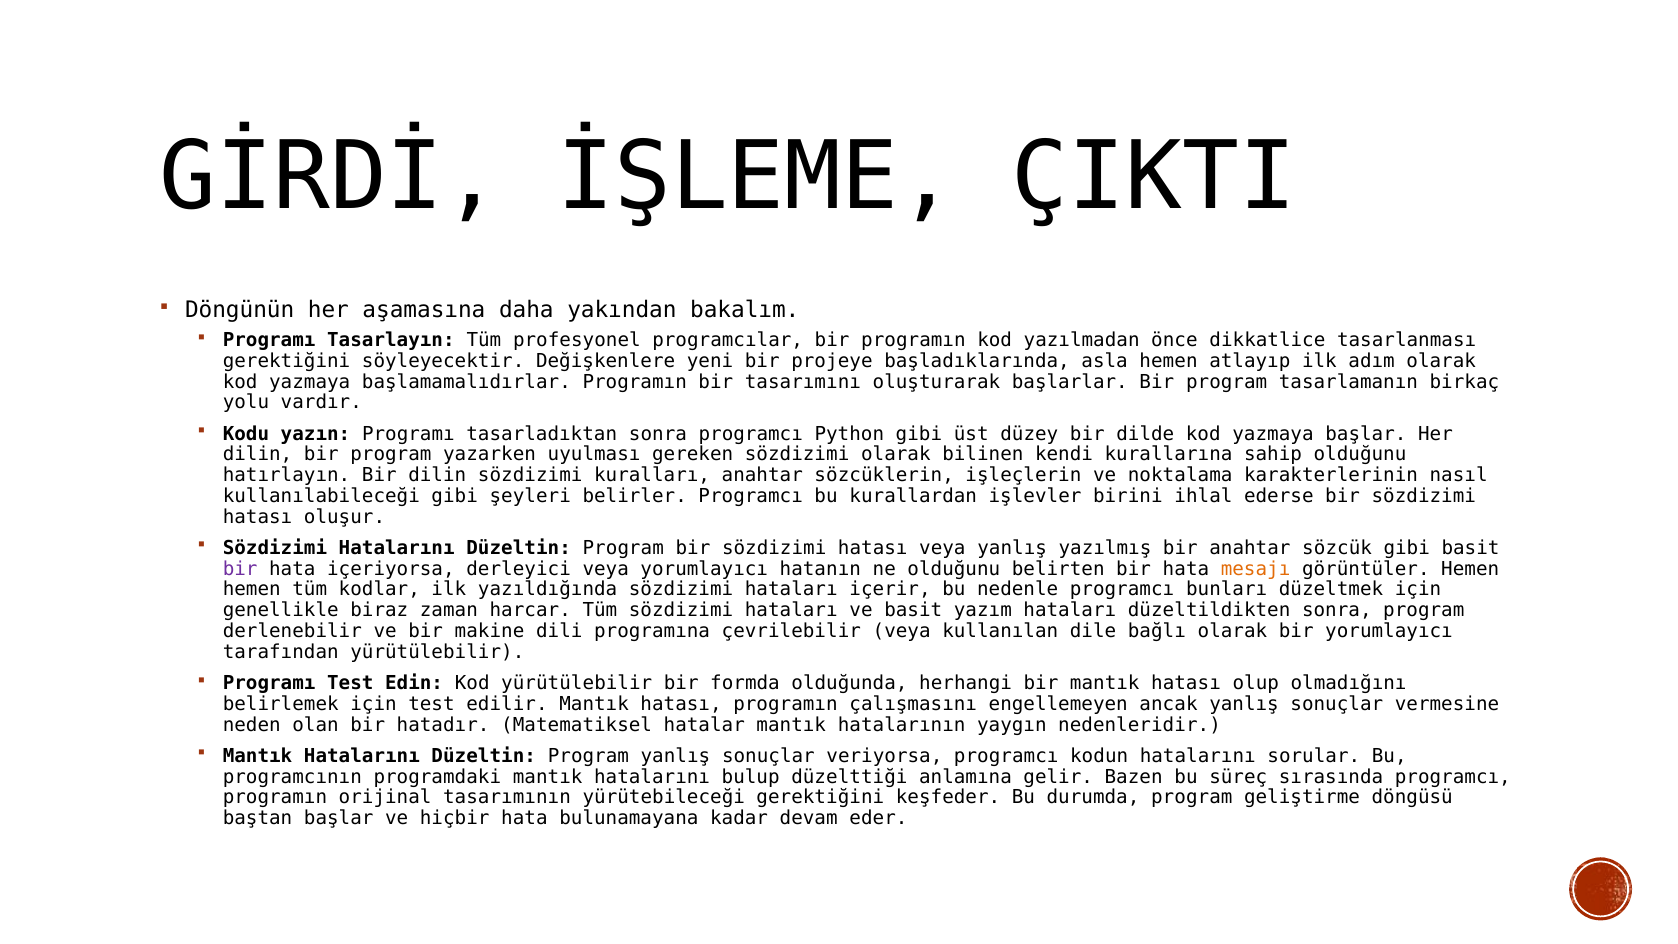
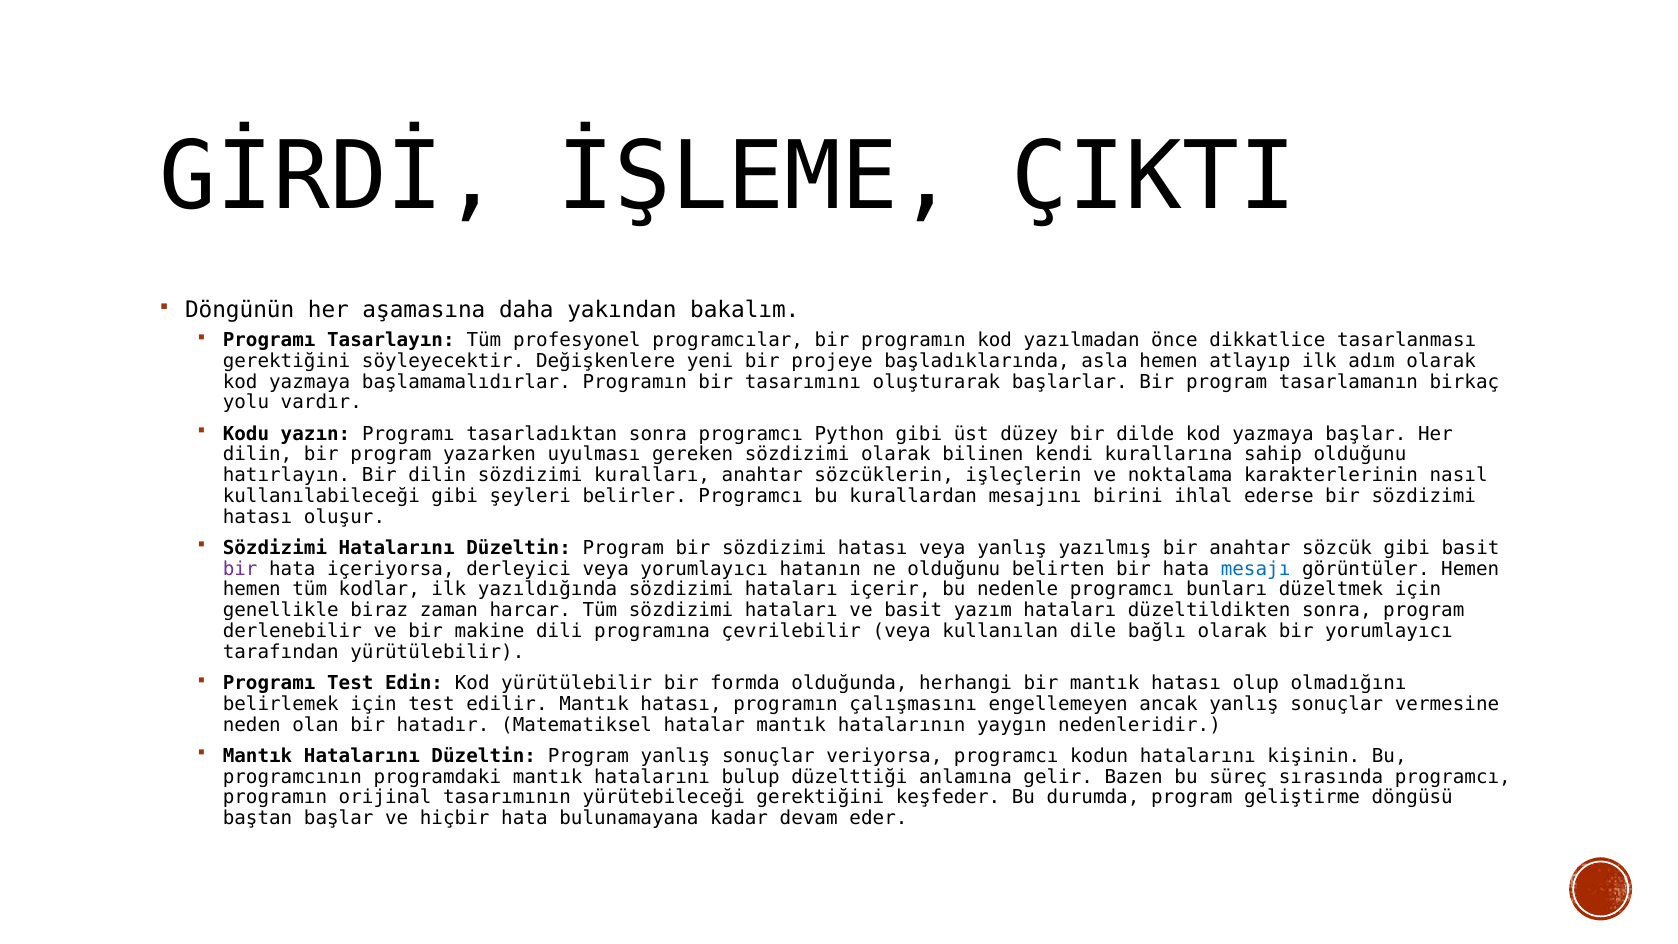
işlevler: işlevler -> mesajını
mesajı colour: orange -> blue
sorular: sorular -> kişinin
